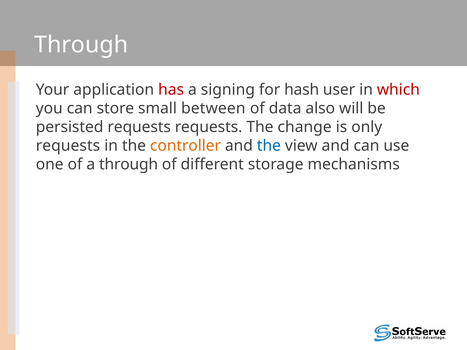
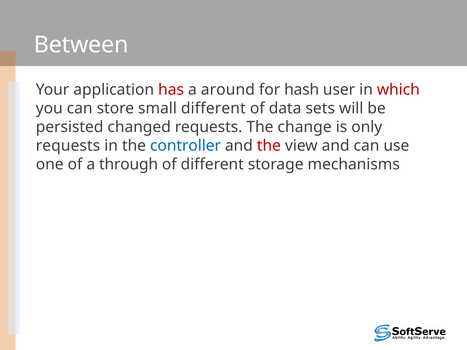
Through at (81, 45): Through -> Between
signing: signing -> around
small between: between -> different
also: also -> sets
persisted requests: requests -> changed
controller colour: orange -> blue
the at (269, 146) colour: blue -> red
